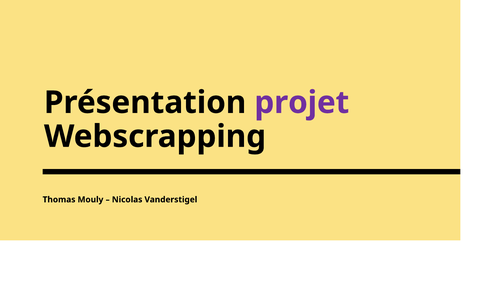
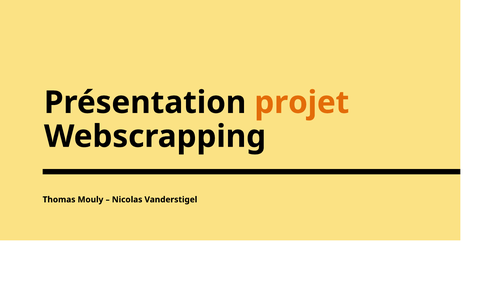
projet colour: purple -> orange
